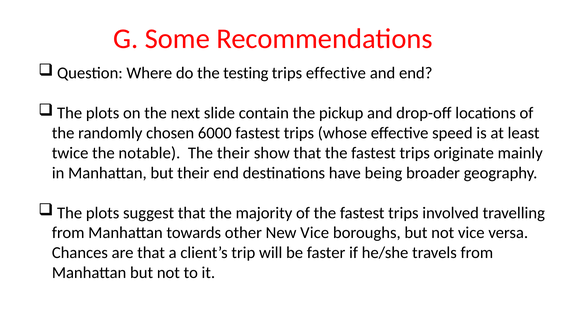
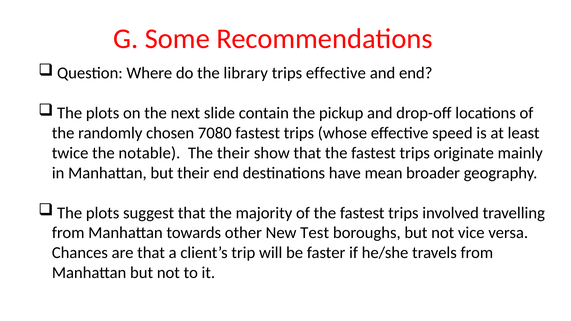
testing: testing -> library
6000: 6000 -> 7080
being: being -> mean
New Vice: Vice -> Test
